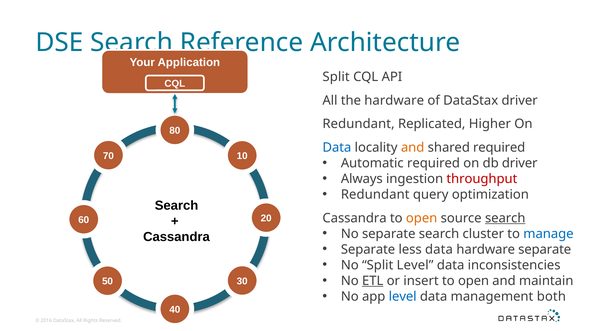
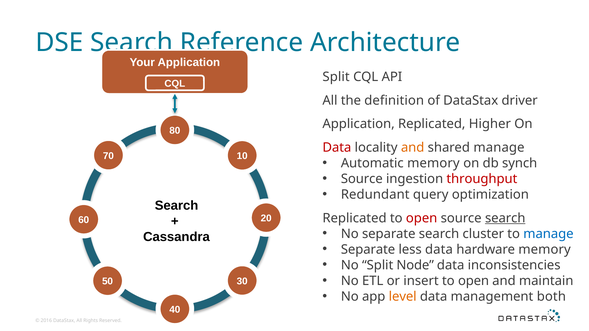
the hardware: hardware -> definition
Redundant at (359, 124): Redundant -> Application
Data at (337, 148) colour: blue -> red
shared required: required -> manage
Automatic required: required -> memory
db driver: driver -> synch
Always at (362, 179): Always -> Source
Cassandra at (355, 218): Cassandra -> Replicated
open at (422, 218) colour: orange -> red
hardware separate: separate -> memory
Split Level: Level -> Node
ETL underline: present -> none
level at (403, 297) colour: blue -> orange
